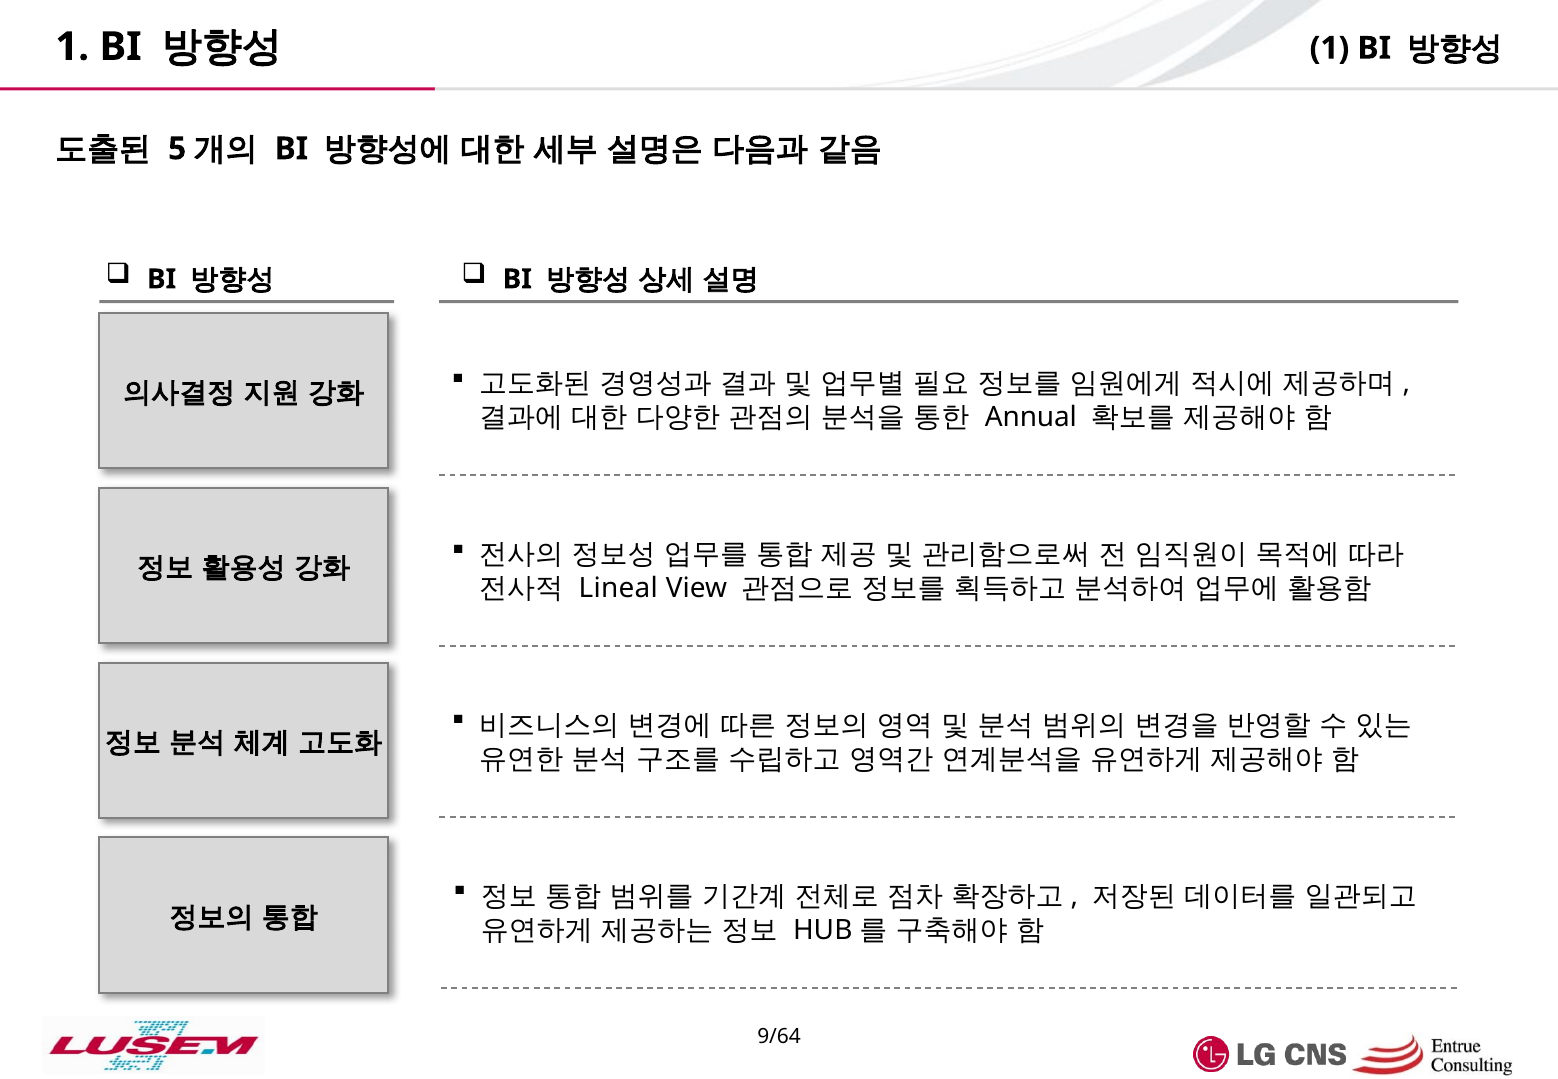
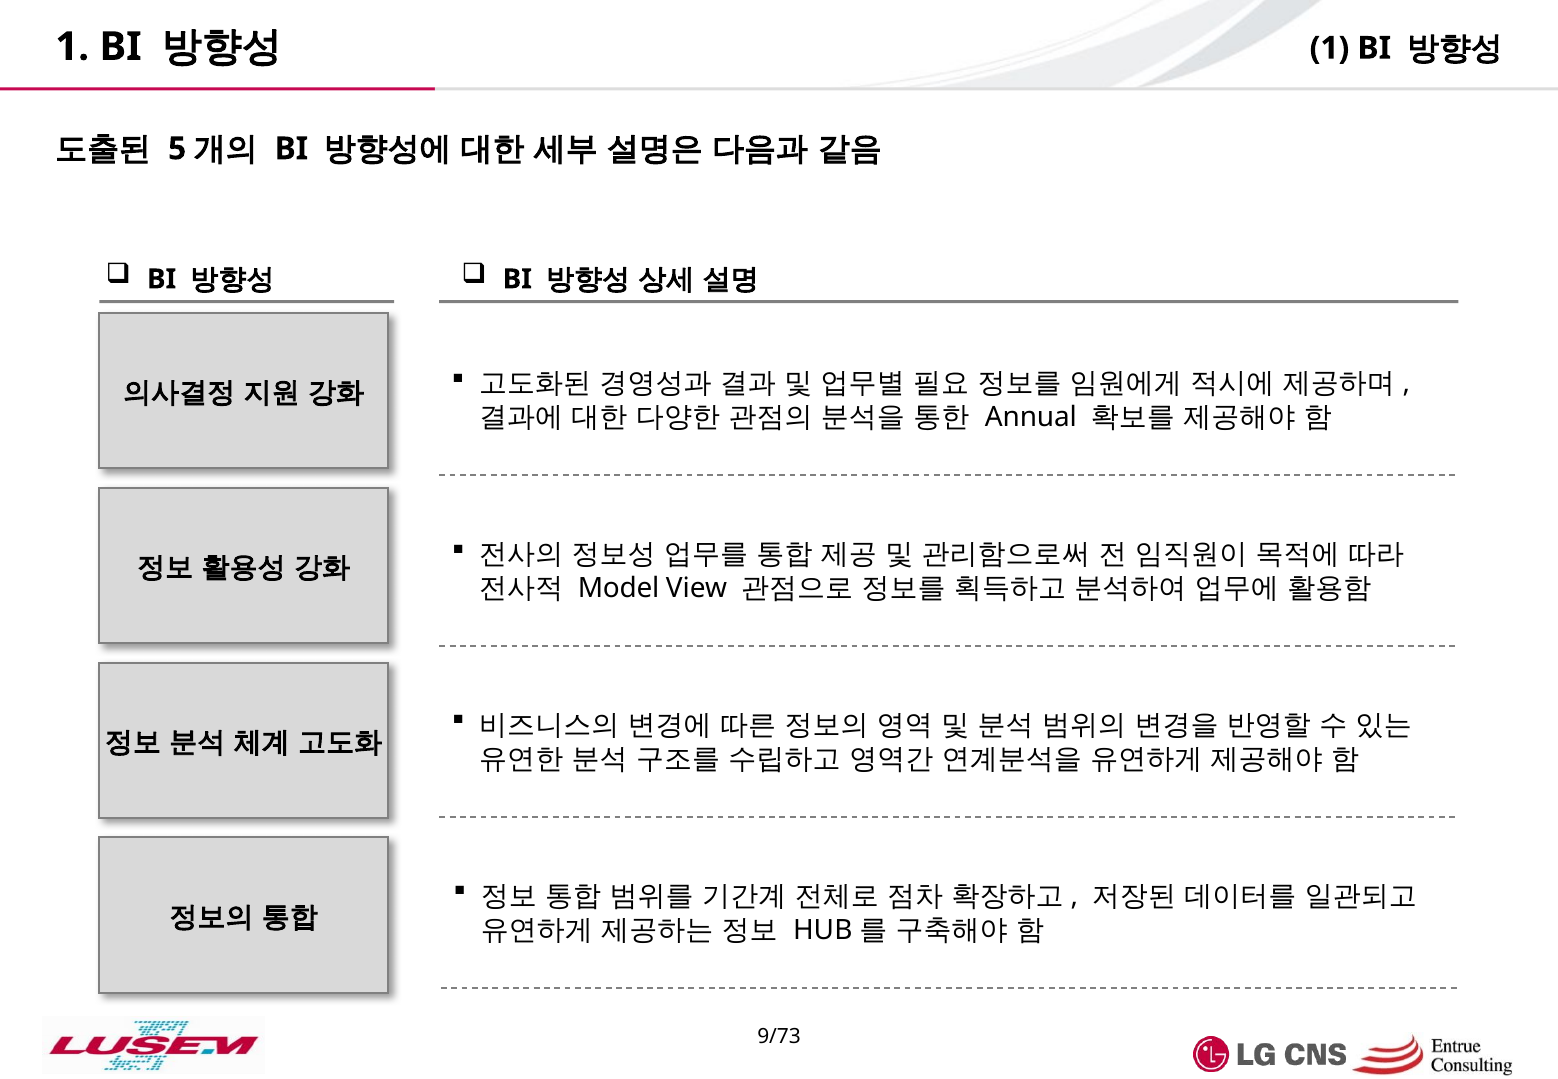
Lineal: Lineal -> Model
9/64: 9/64 -> 9/73
